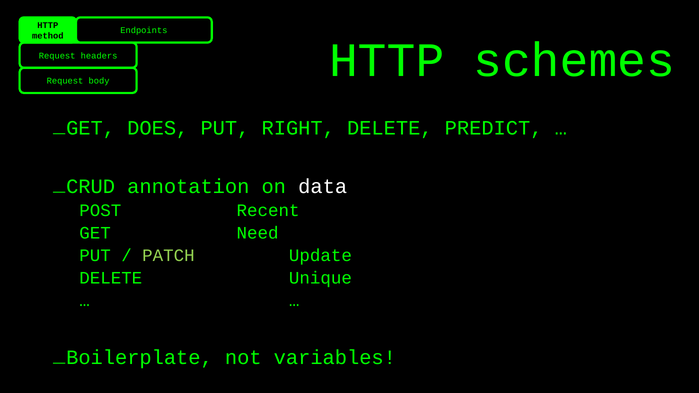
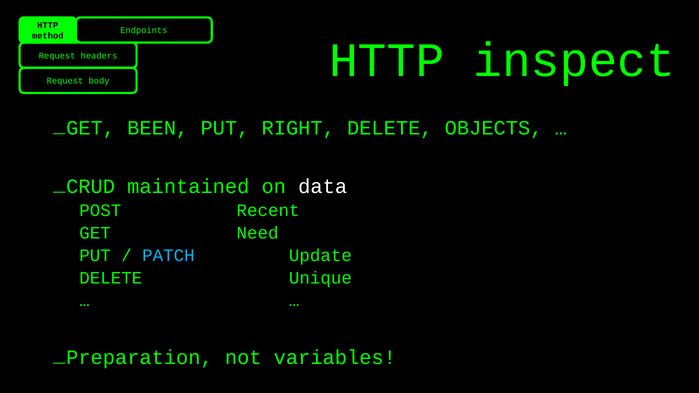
schemes: schemes -> inspect
DOES: DOES -> BEEN
PREDICT: PREDICT -> OBJECTS
annotation: annotation -> maintained
PATCH colour: light green -> light blue
Boilerplate: Boilerplate -> Preparation
